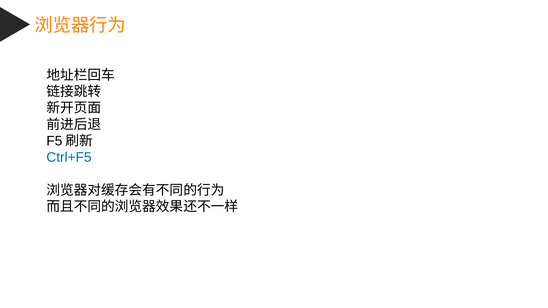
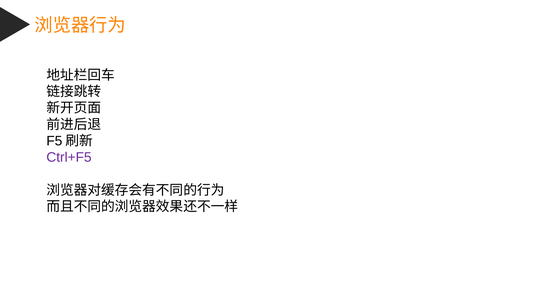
Ctrl+F5 colour: blue -> purple
